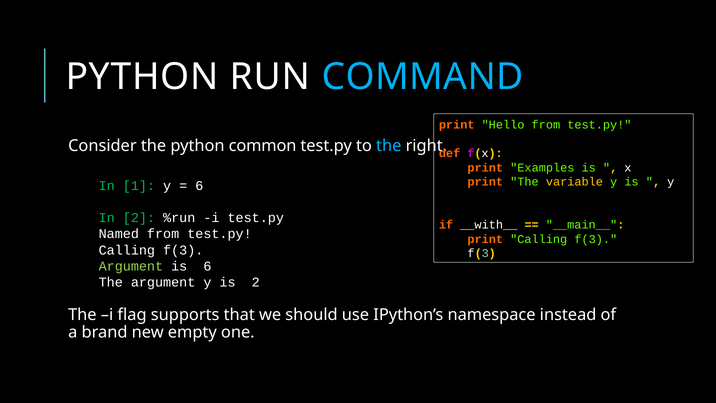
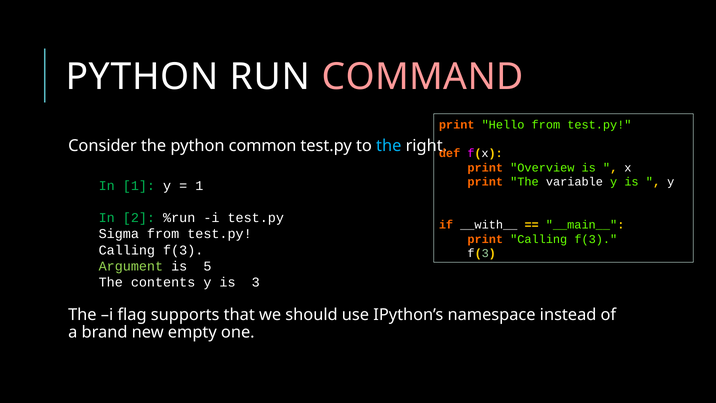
COMMAND colour: light blue -> pink
Examples: Examples -> Overview
variable colour: yellow -> white
6 at (199, 186): 6 -> 1
Named: Named -> Sigma
is 6: 6 -> 5
The argument: argument -> contents
is 2: 2 -> 3
